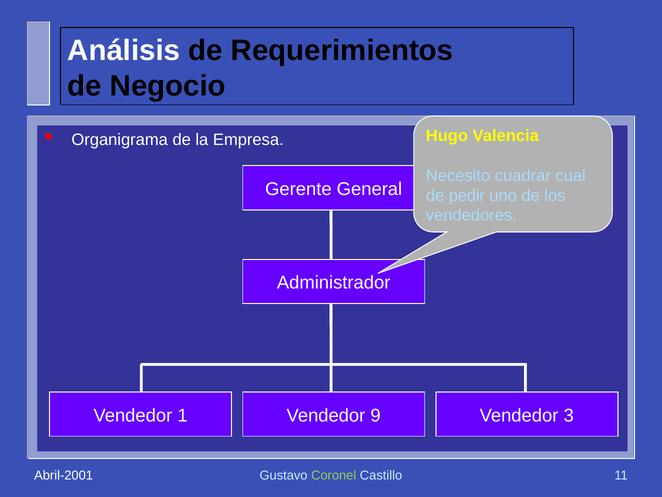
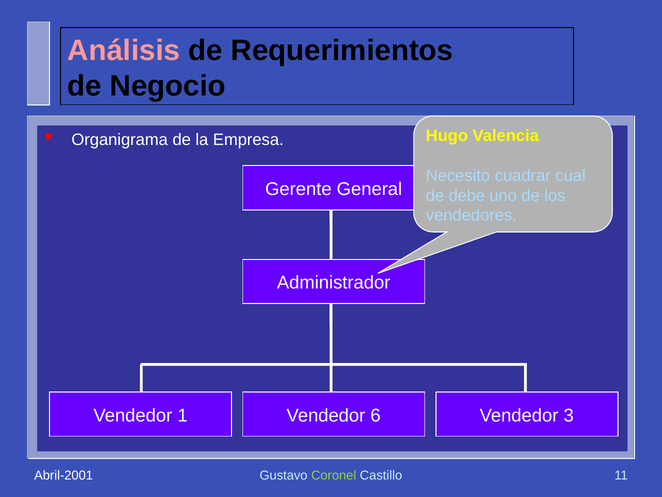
Análisis colour: white -> pink
pedir: pedir -> debe
9: 9 -> 6
